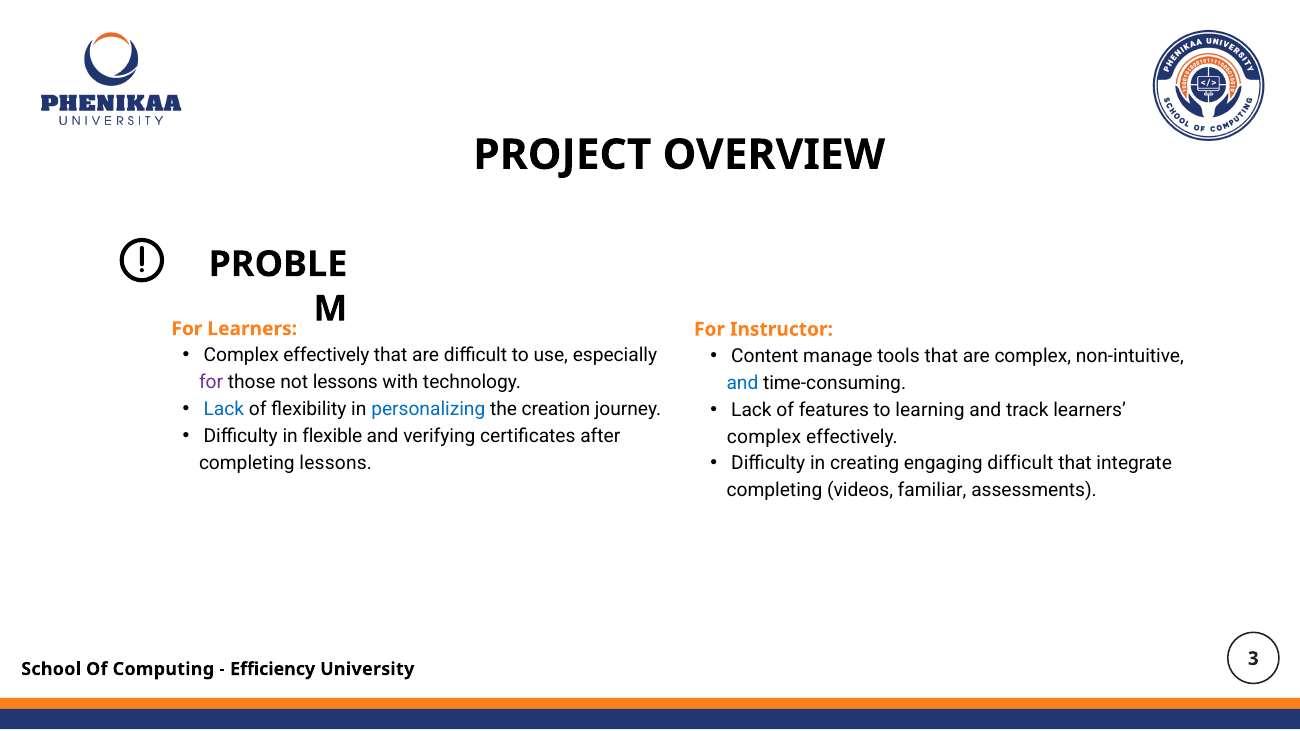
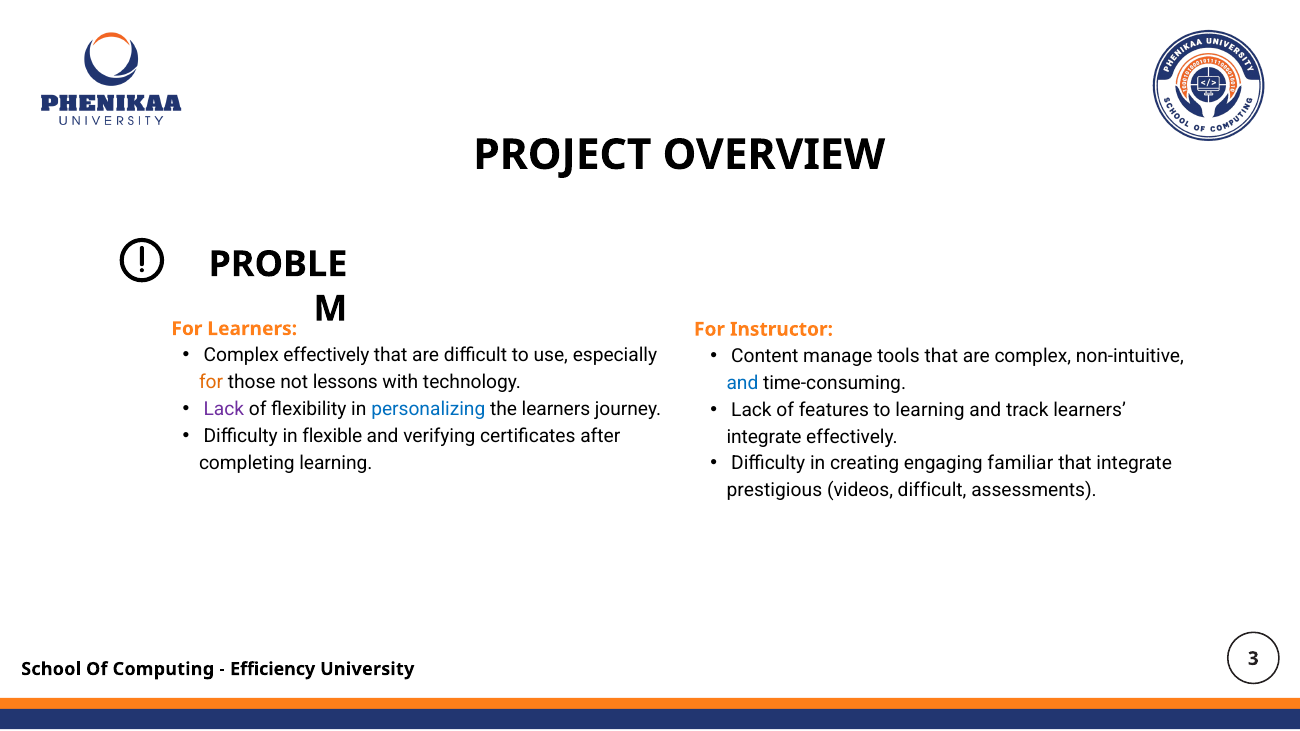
for at (211, 383) colour: purple -> orange
Lack at (224, 409) colour: blue -> purple
the creation: creation -> learners
complex at (764, 437): complex -> integrate
engaging difficult: difficult -> familiar
completing lessons: lessons -> learning
completing at (774, 491): completing -> prestigious
videos familiar: familiar -> difficult
